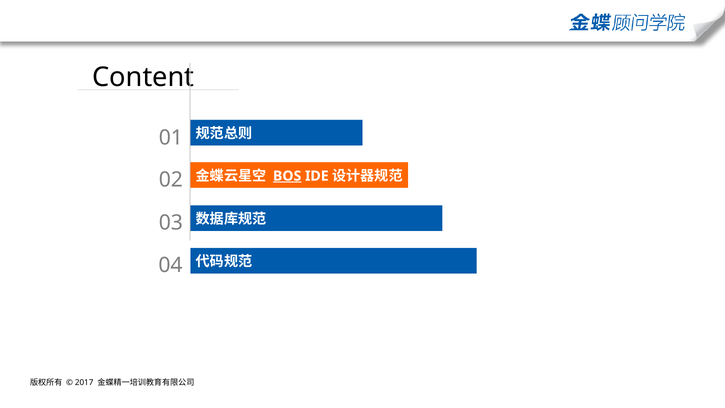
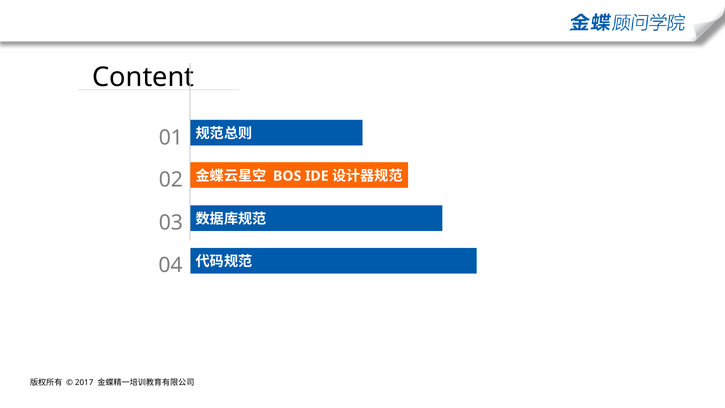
BOS underline: present -> none
